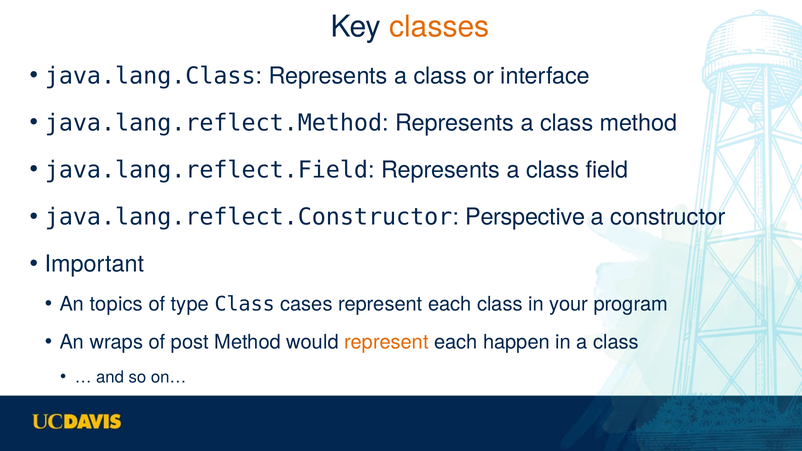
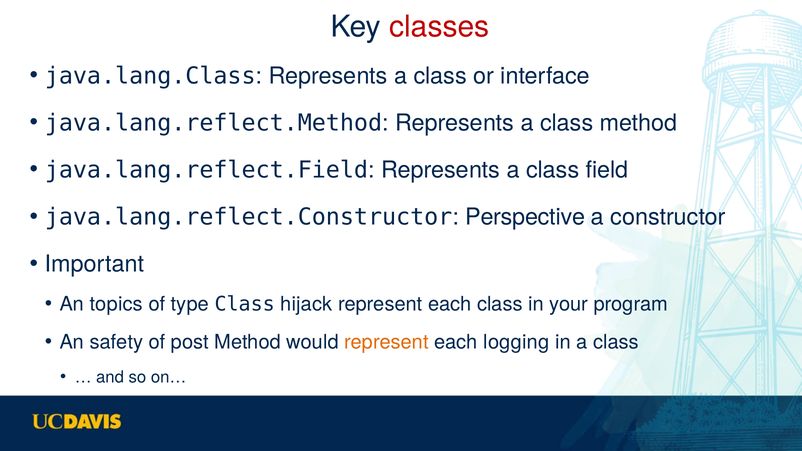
classes colour: orange -> red
cases: cases -> hijack
wraps: wraps -> safety
happen: happen -> logging
